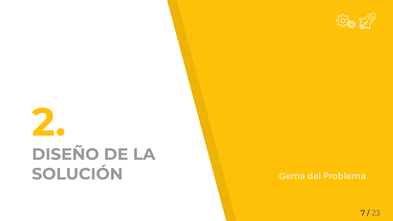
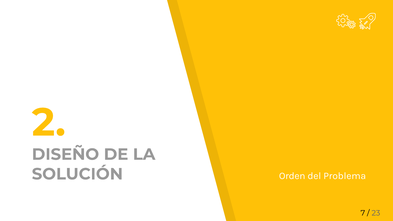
Gema: Gema -> Orden
